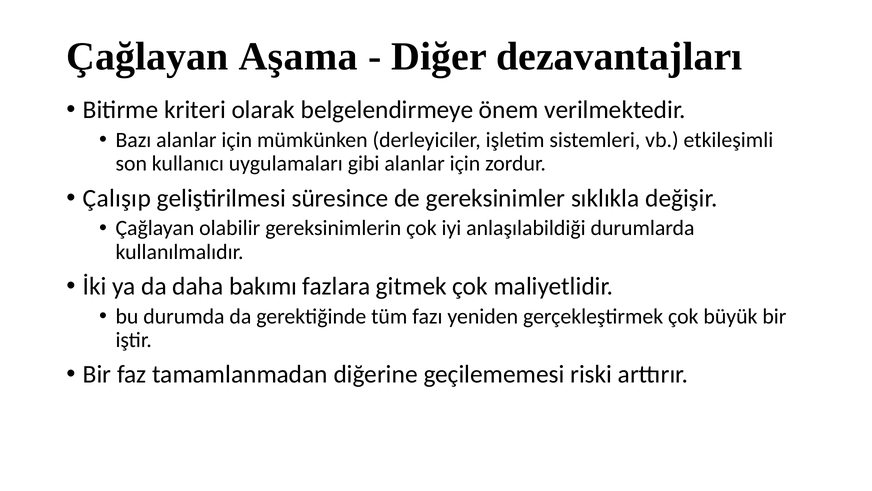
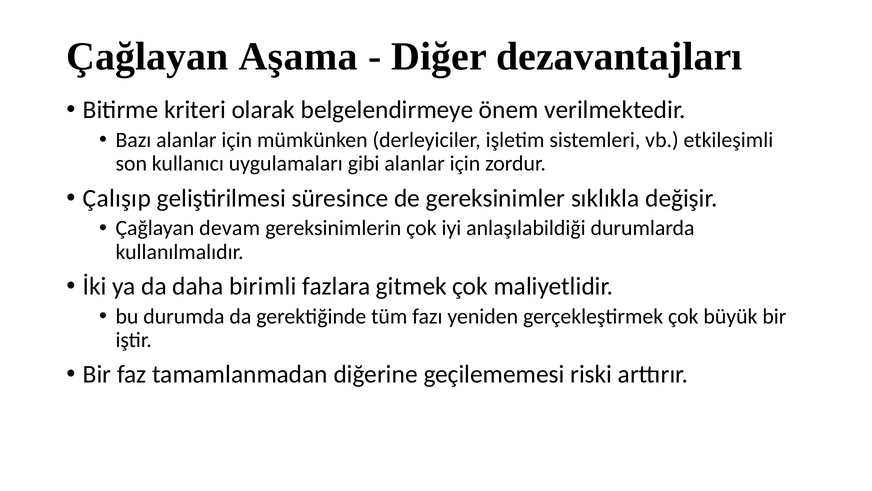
olabilir: olabilir -> devam
bakımı: bakımı -> birimli
